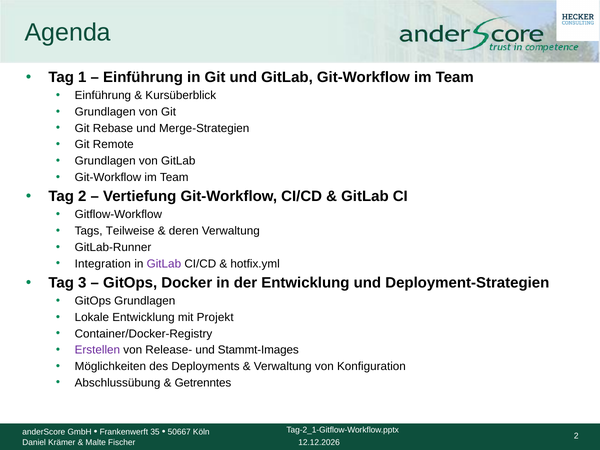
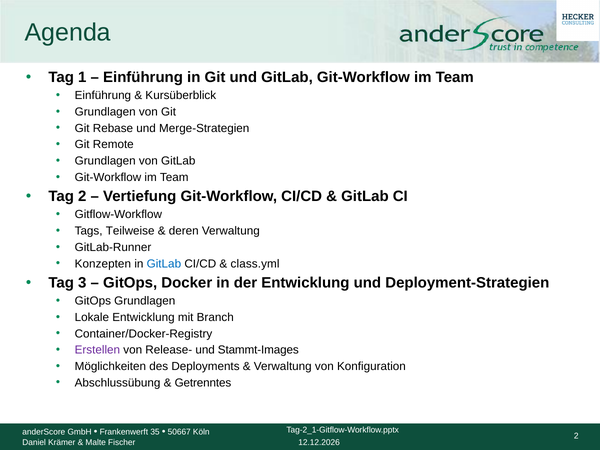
Integration: Integration -> Konzepten
GitLab at (164, 264) colour: purple -> blue
hotfix.yml: hotfix.yml -> class.yml
Projekt: Projekt -> Branch
